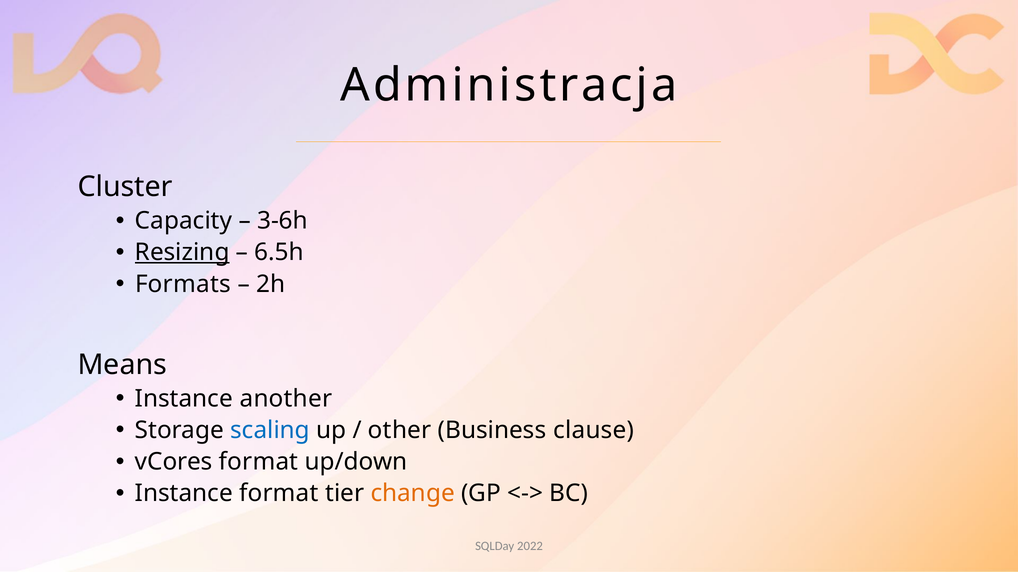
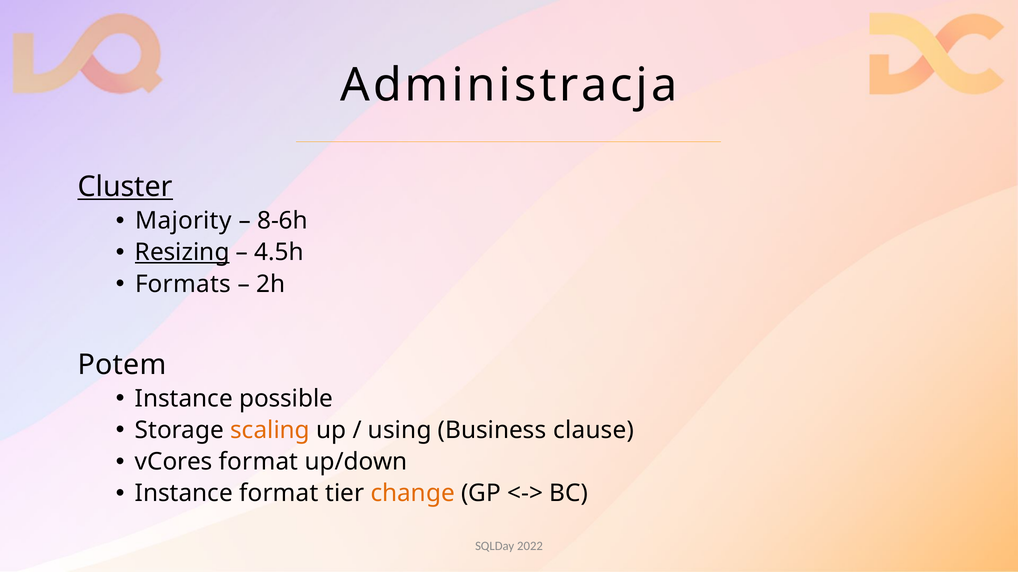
Cluster underline: none -> present
Capacity: Capacity -> Majority
3-6h: 3-6h -> 8-6h
6.5h: 6.5h -> 4.5h
Means: Means -> Potem
another: another -> possible
scaling colour: blue -> orange
other: other -> using
